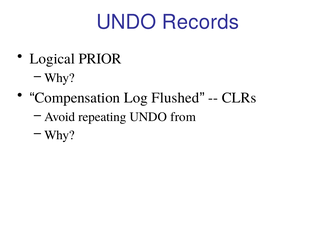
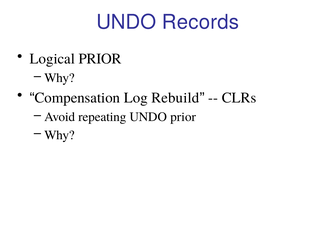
Flushed: Flushed -> Rebuild
UNDO from: from -> prior
